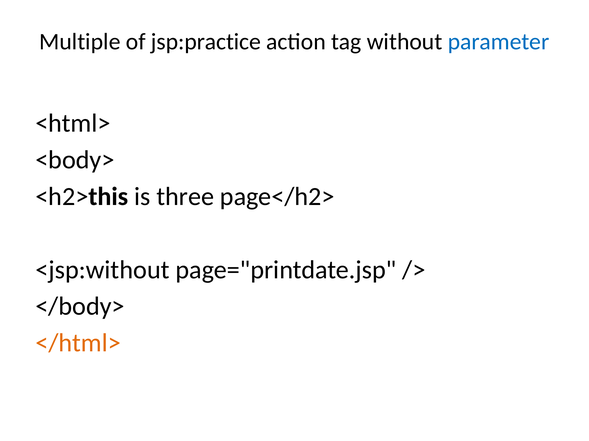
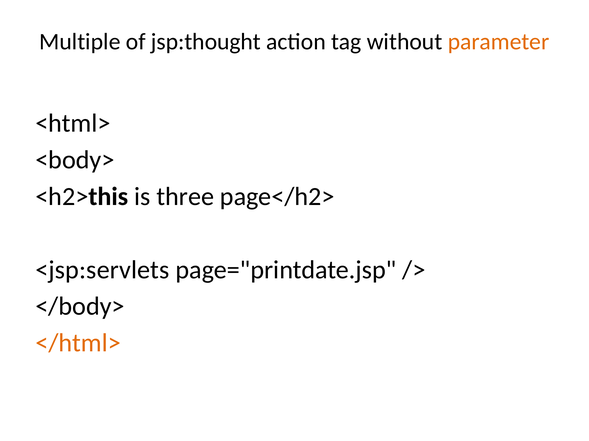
jsp:practice: jsp:practice -> jsp:thought
parameter colour: blue -> orange
<jsp:without: <jsp:without -> <jsp:servlets
